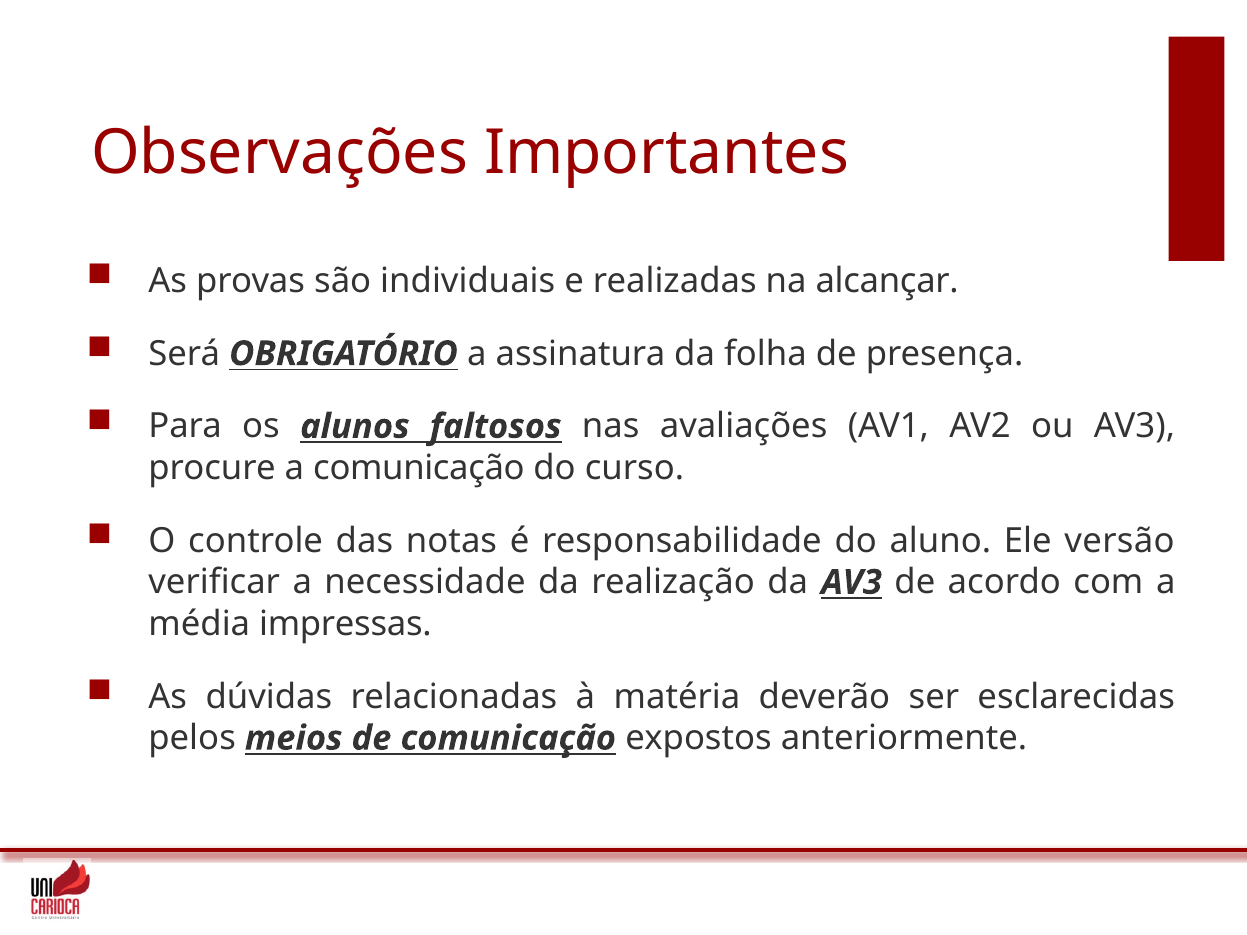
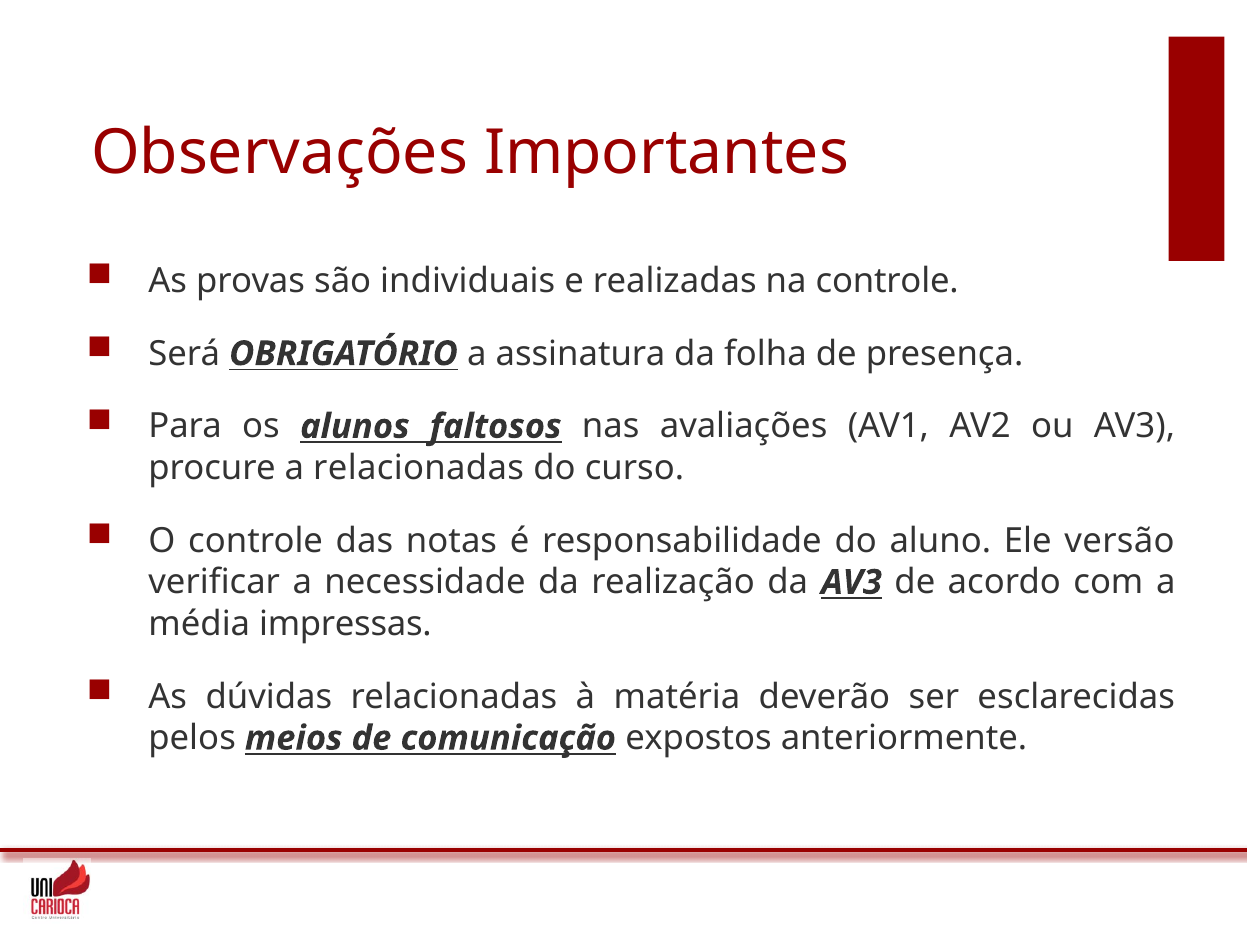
na alcançar: alcançar -> controle
a comunicação: comunicação -> relacionadas
